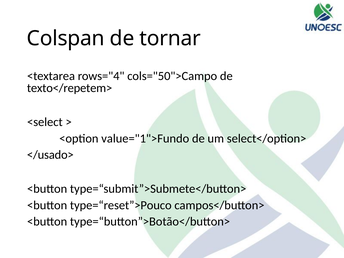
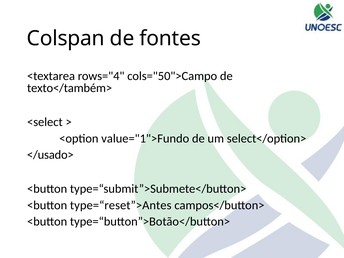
tornar: tornar -> fontes
texto</repetem>: texto</repetem> -> texto</também>
type=“reset”>Pouco: type=“reset”>Pouco -> type=“reset”>Antes
